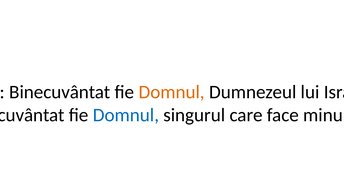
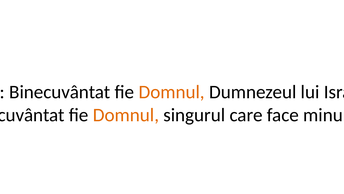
Domnul at (126, 115) colour: blue -> orange
